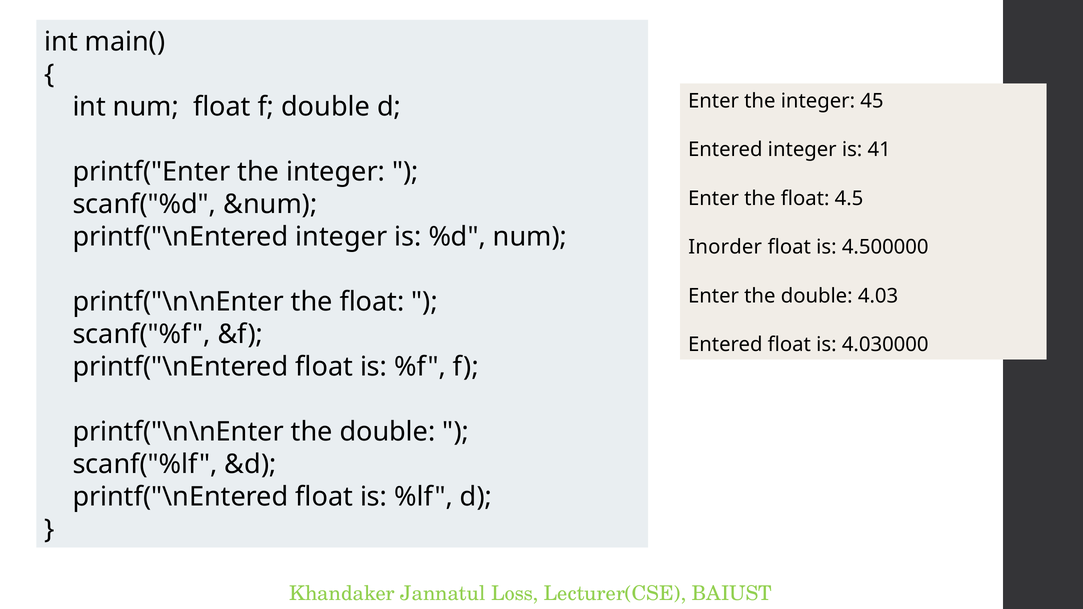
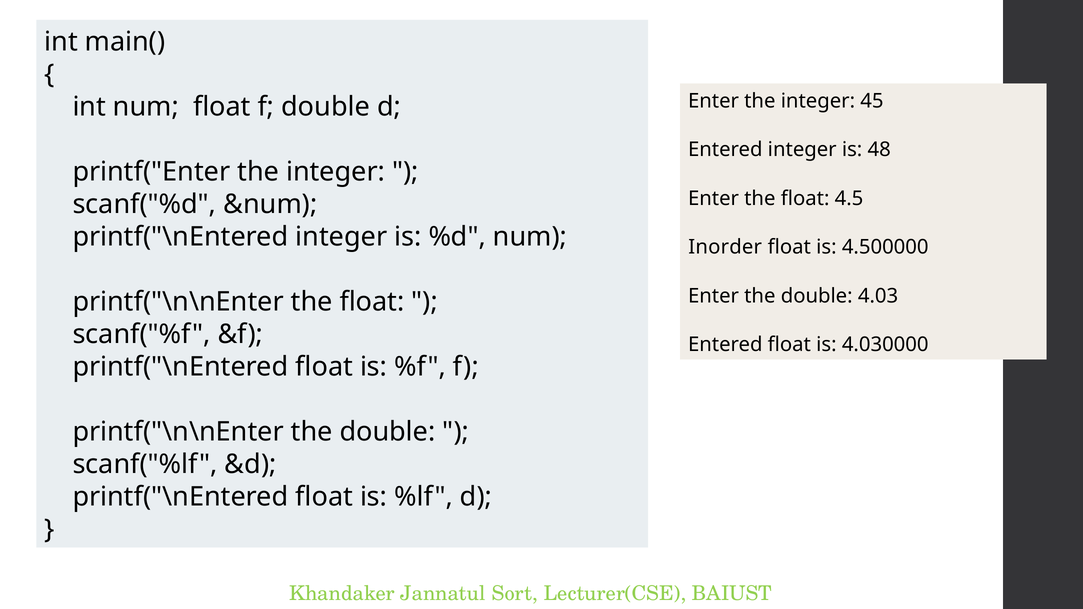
41: 41 -> 48
Loss: Loss -> Sort
